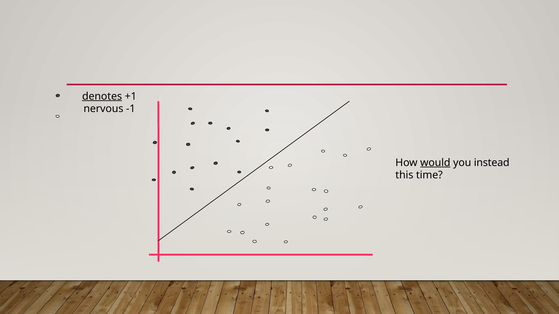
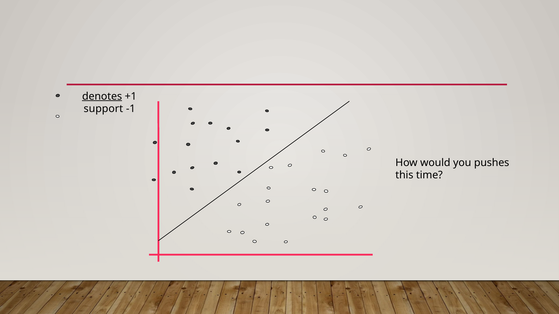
nervous: nervous -> support
would underline: present -> none
instead: instead -> pushes
